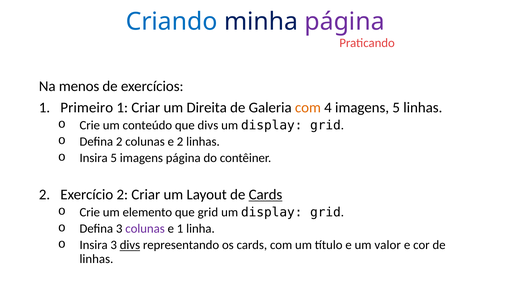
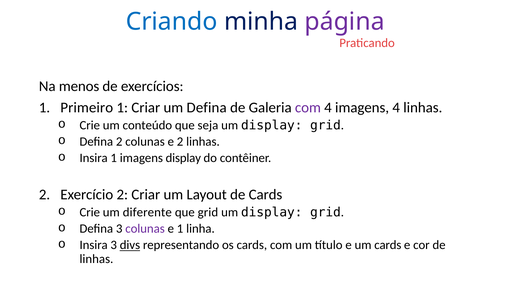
um Direita: Direita -> Defina
com at (308, 108) colour: orange -> purple
imagens 5: 5 -> 4
que divs: divs -> seja
Insira 5: 5 -> 1
imagens página: página -> display
Cards at (265, 195) underline: present -> none
elemento: elemento -> diferente
um valor: valor -> cards
